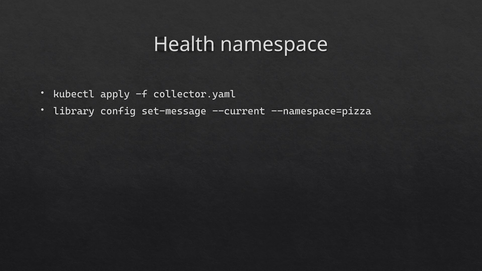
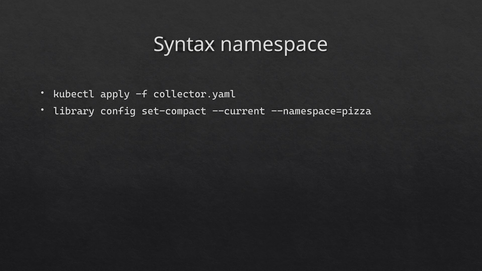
Health: Health -> Syntax
set-message: set-message -> set-compact
